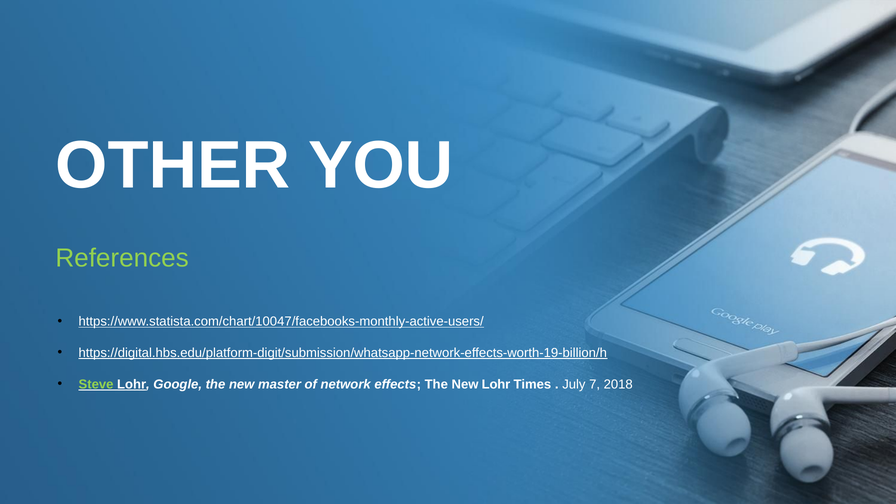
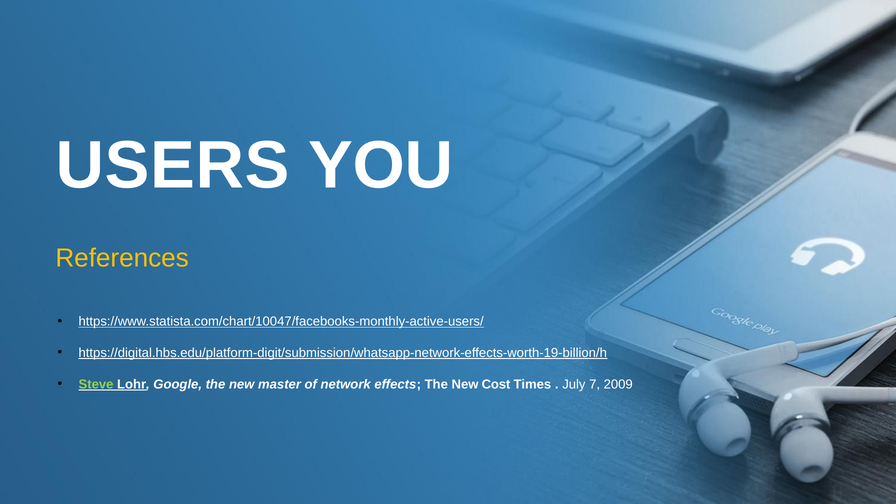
OTHER: OTHER -> USERS
References colour: light green -> yellow
New Lohr: Lohr -> Cost
2018: 2018 -> 2009
